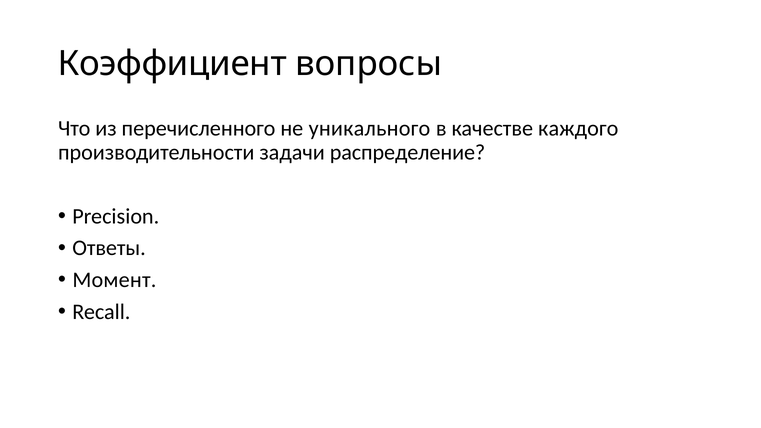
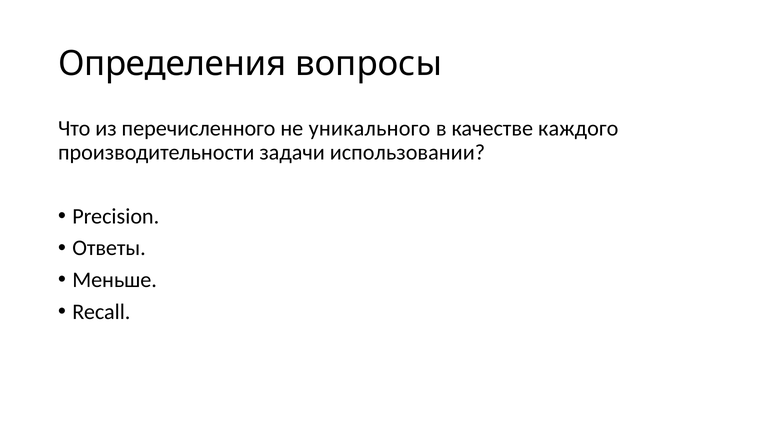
Коэффициент: Коэффициент -> Определения
распределение: распределение -> использовании
Момент: Момент -> Меньше
